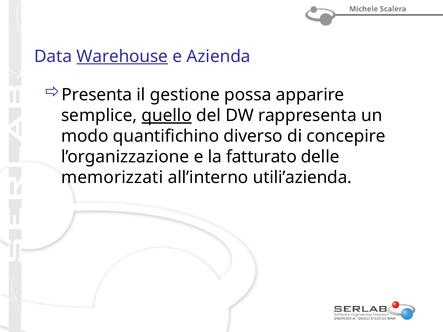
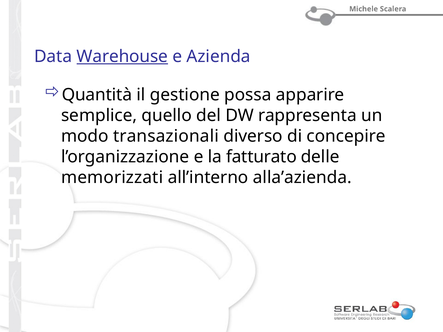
Presenta: Presenta -> Quantità
quello underline: present -> none
quantifichino: quantifichino -> transazionali
utili’azienda: utili’azienda -> alla’azienda
